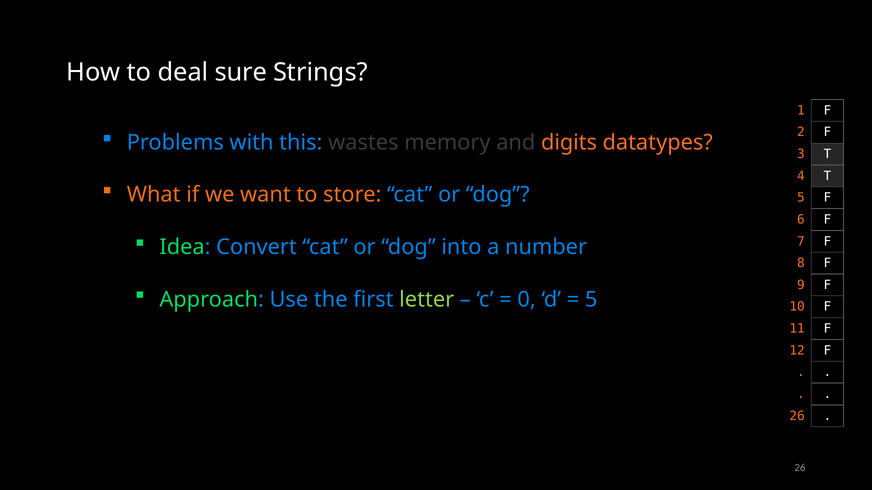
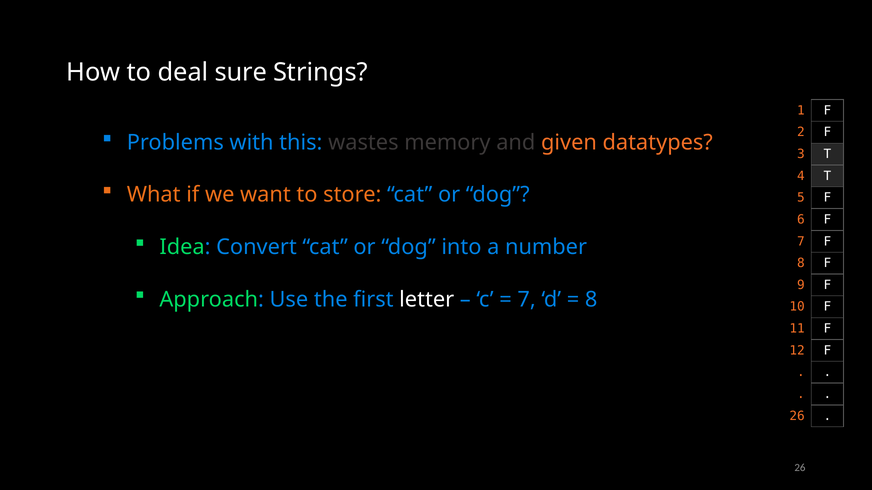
digits: digits -> given
letter colour: light green -> white
0 at (527, 300): 0 -> 7
5 at (591, 300): 5 -> 8
